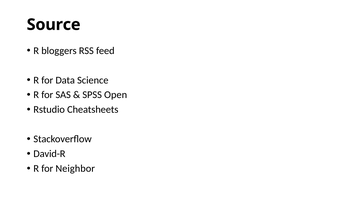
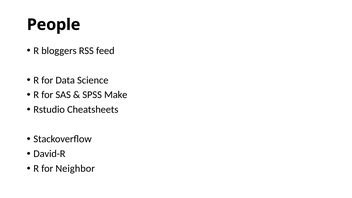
Source: Source -> People
Open: Open -> Make
